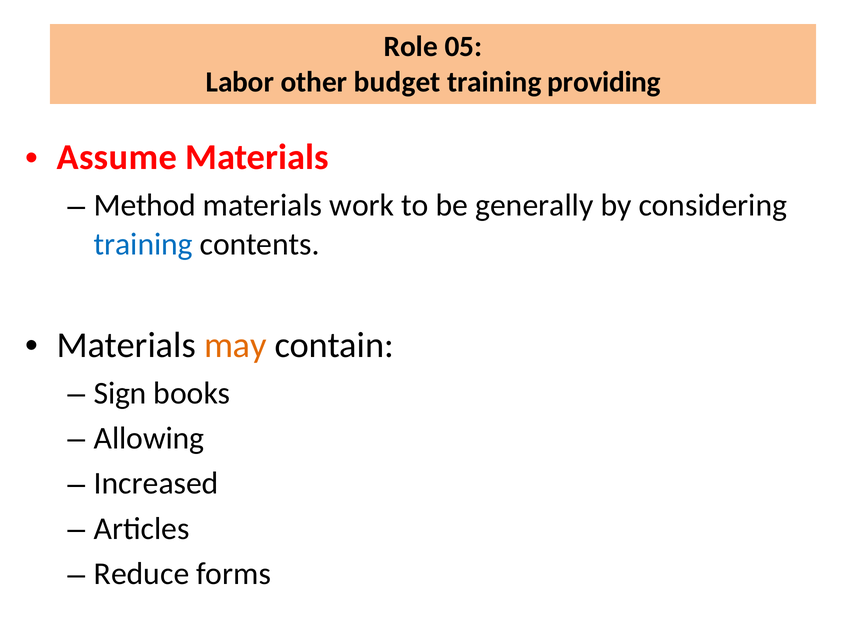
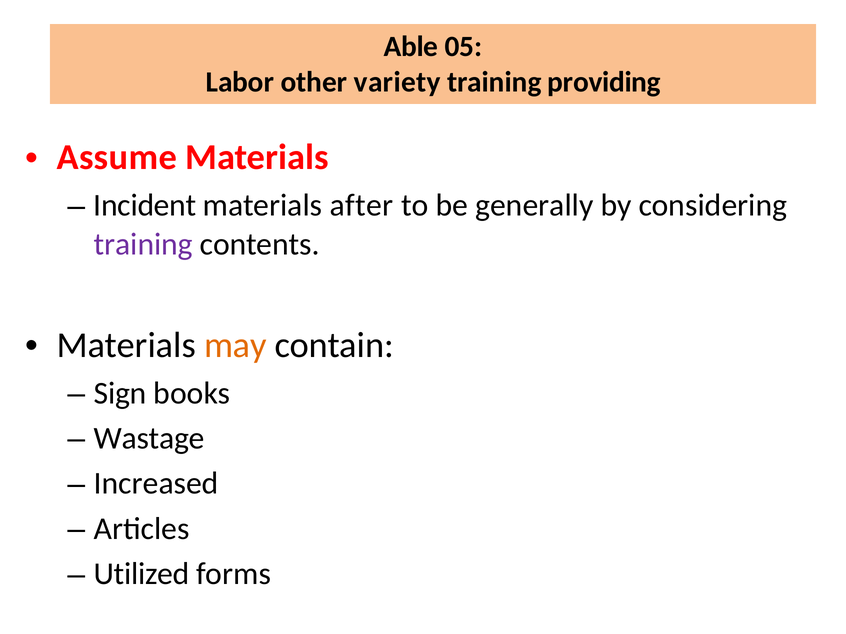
Role: Role -> Able
budget: budget -> variety
Method: Method -> Incident
work: work -> after
training at (143, 244) colour: blue -> purple
Allowing: Allowing -> Wastage
Reduce: Reduce -> Utilized
